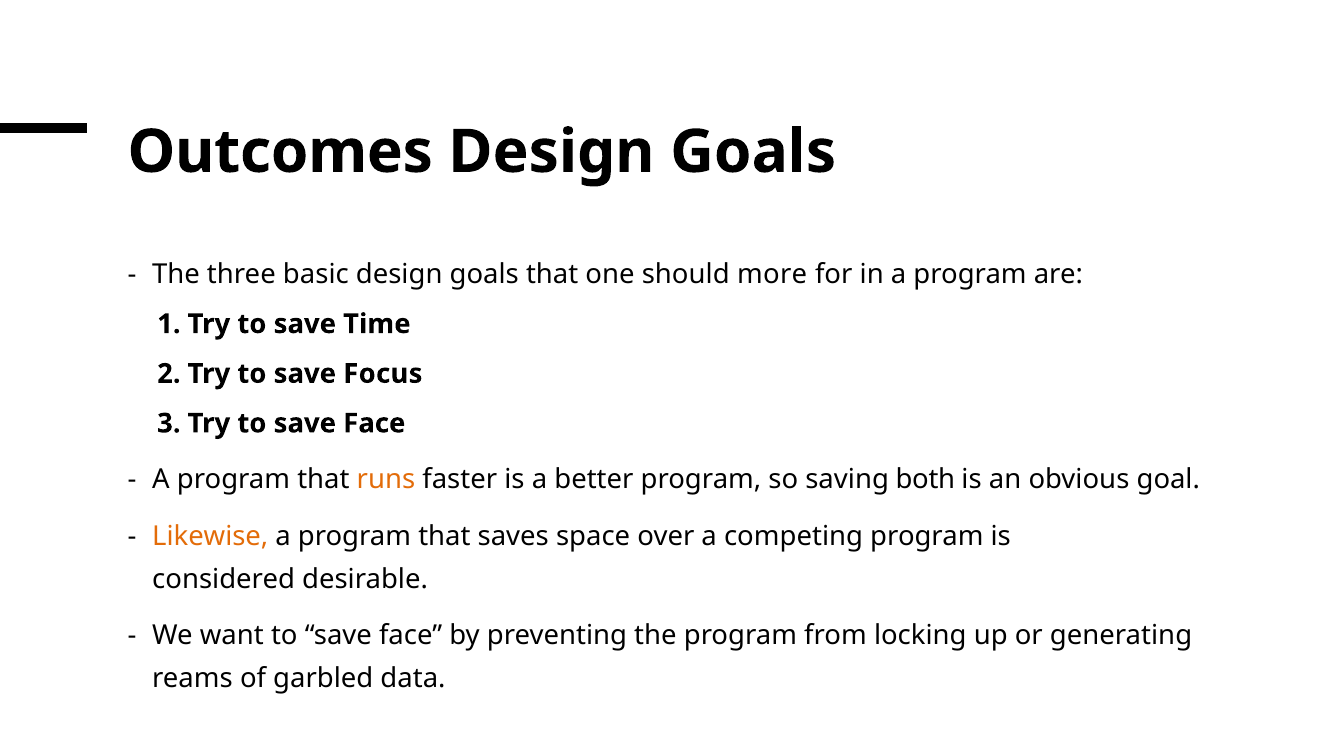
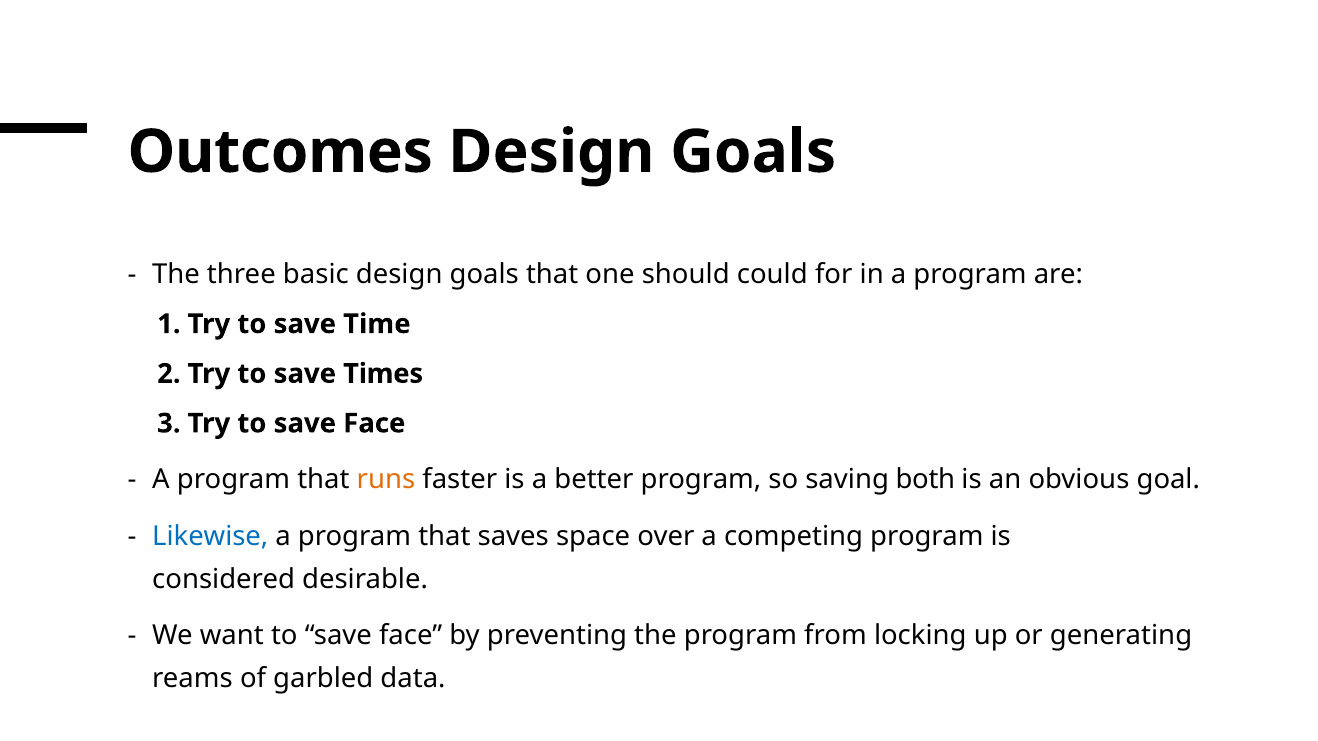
more: more -> could
Focus: Focus -> Times
Likewise colour: orange -> blue
